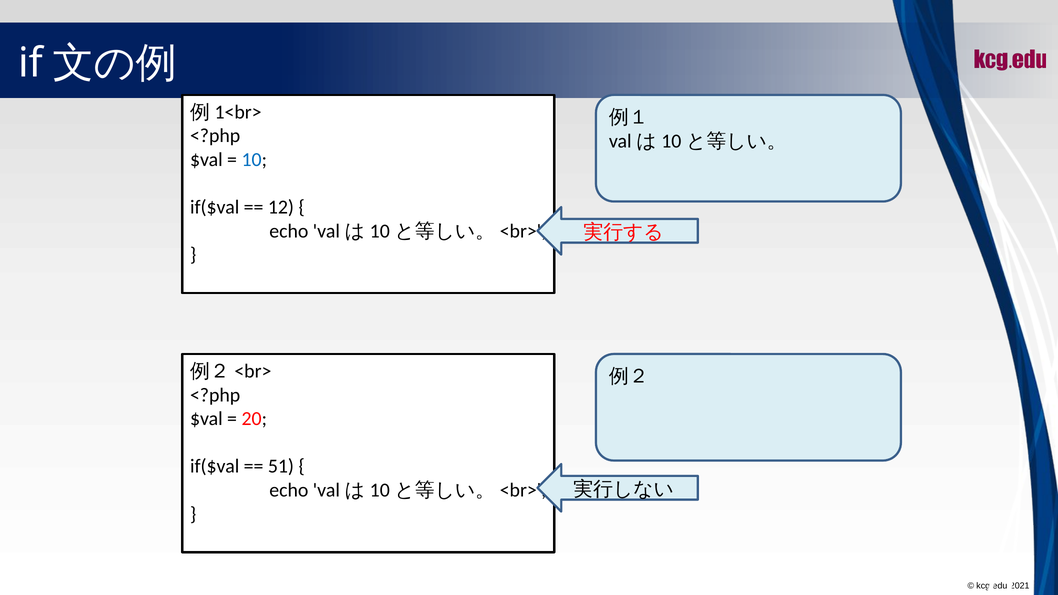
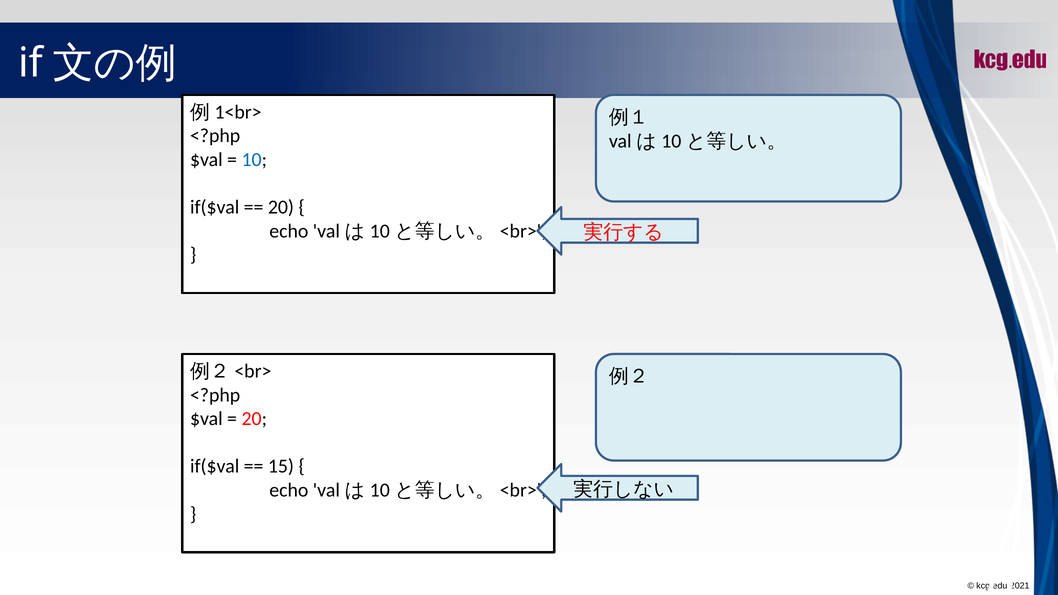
12 at (281, 207): 12 -> 20
51: 51 -> 15
